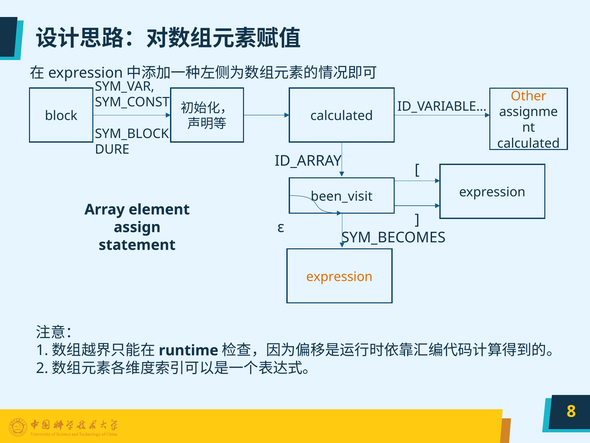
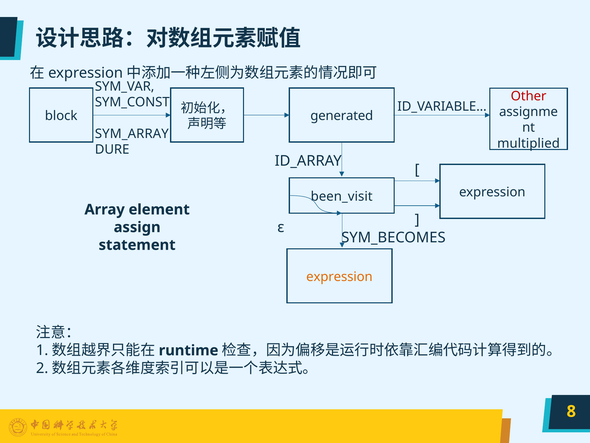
Other colour: orange -> red
calculated at (342, 116): calculated -> generated
SYM_BLOCK: SYM_BLOCK -> SYM_ARRAY
calculated at (529, 143): calculated -> multiplied
